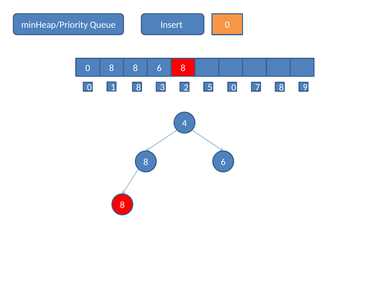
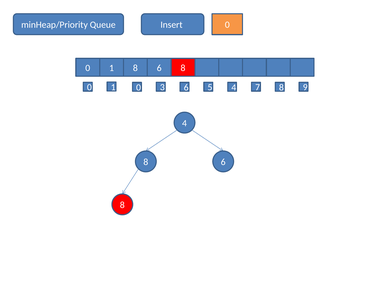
8 at (112, 68): 8 -> 1
1 8: 8 -> 0
3 2: 2 -> 6
5 0: 0 -> 4
